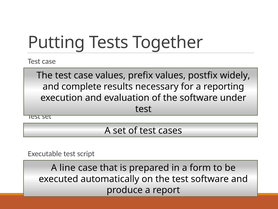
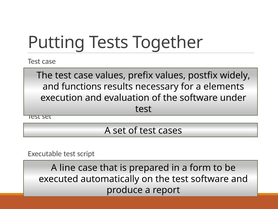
complete: complete -> functions
reporting: reporting -> elements
